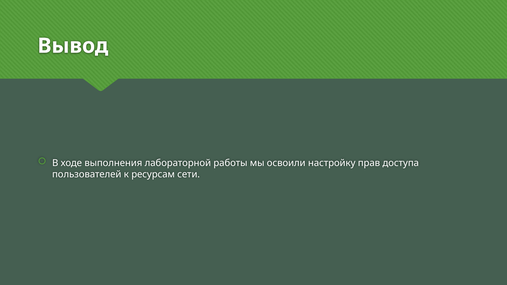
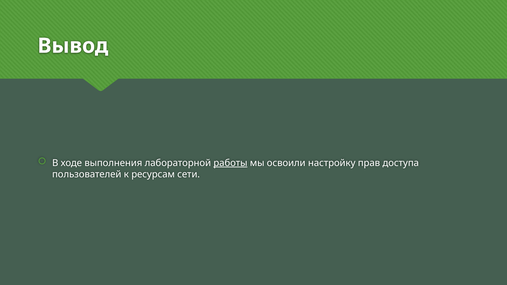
работы underline: none -> present
